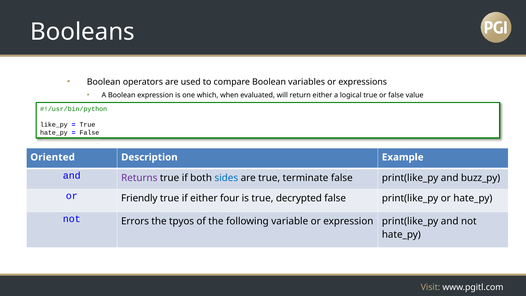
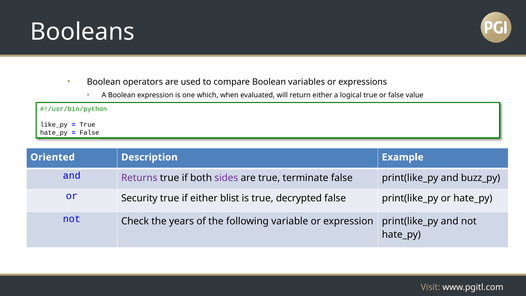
sides colour: blue -> purple
Friendly: Friendly -> Security
four: four -> blist
Errors: Errors -> Check
tpyos: tpyos -> years
